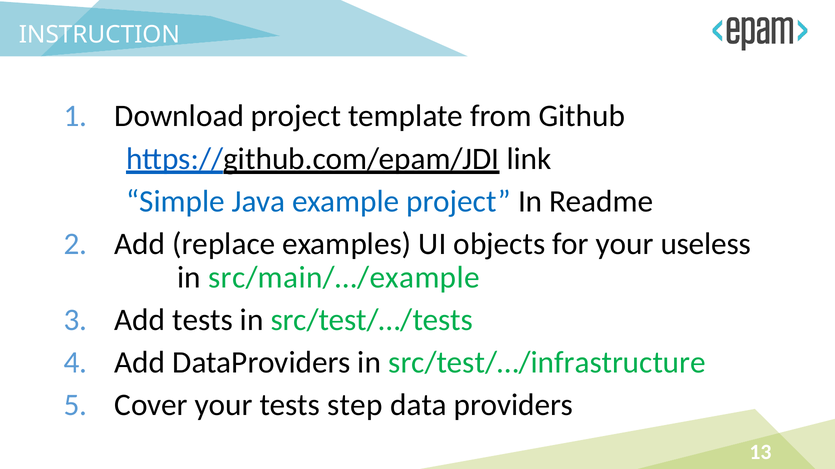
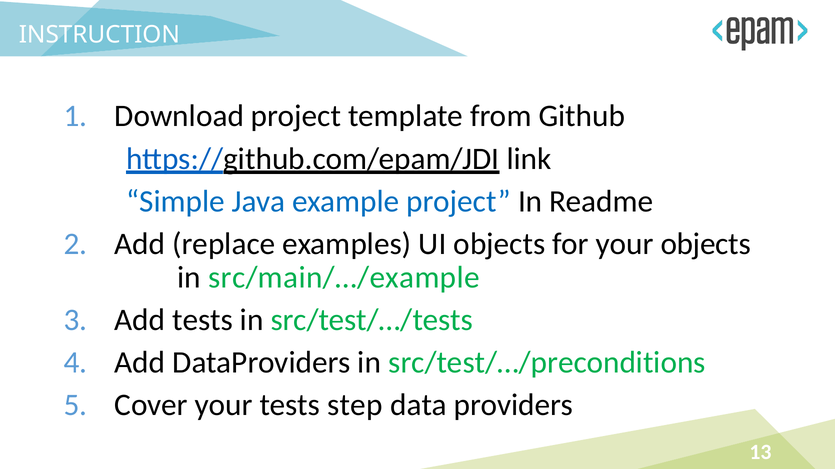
your useless: useless -> objects
src/test/…/infrastructure: src/test/…/infrastructure -> src/test/…/preconditions
